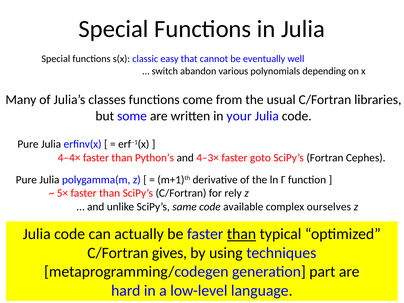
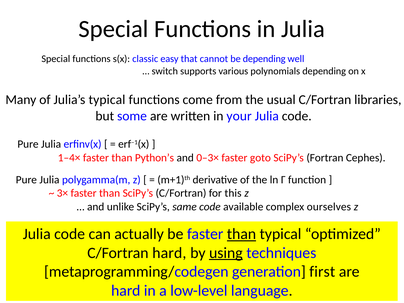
be eventually: eventually -> depending
abandon: abandon -> supports
Julia’s classes: classes -> typical
4–4×: 4–4× -> 1–4×
4–3×: 4–3× -> 0–3×
5×: 5× -> 3×
rely: rely -> this
C/Fortran gives: gives -> hard
using underline: none -> present
part: part -> first
